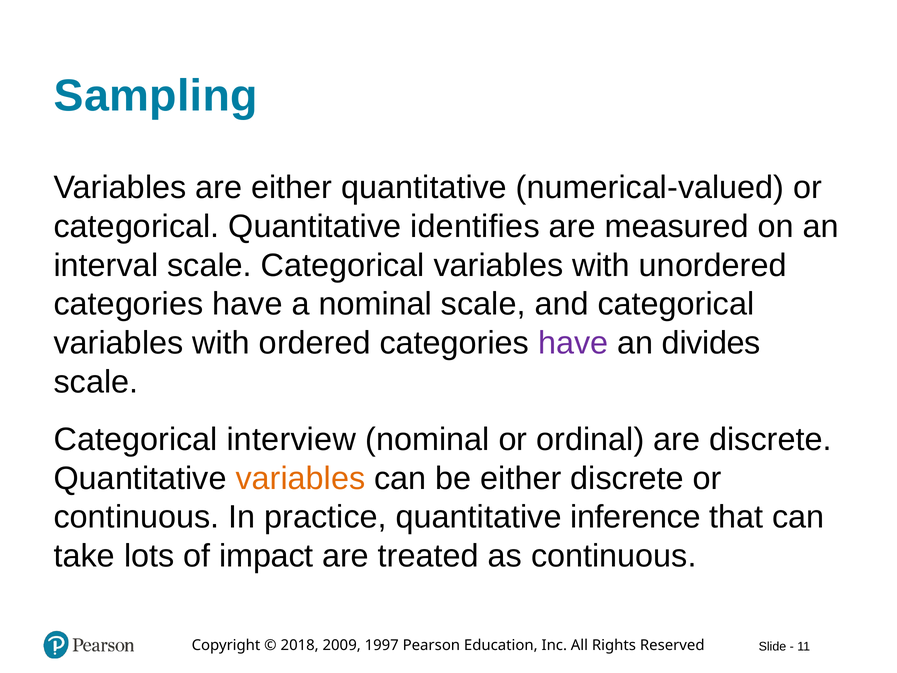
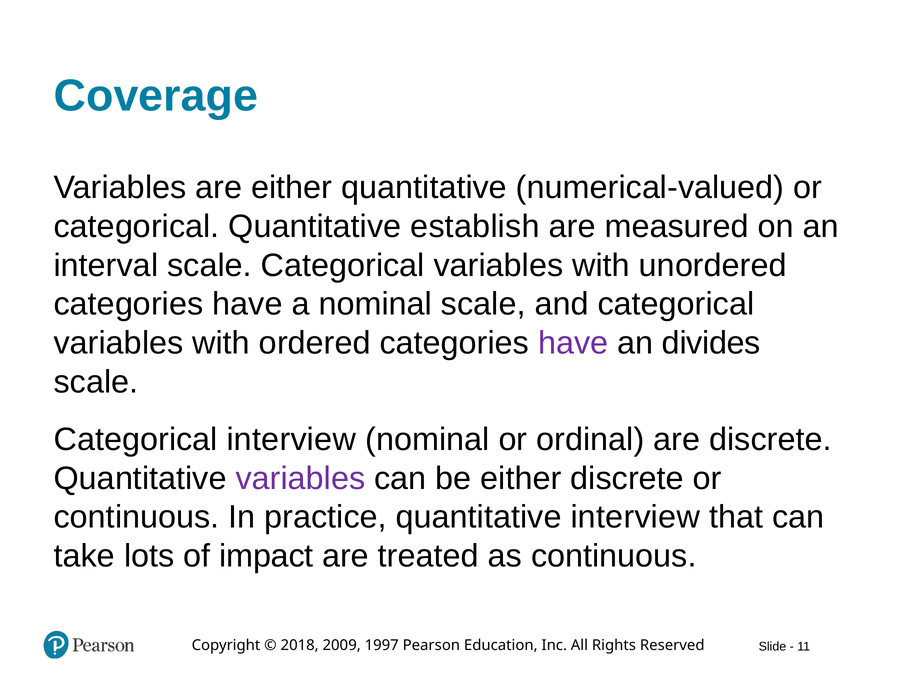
Sampling: Sampling -> Coverage
identifies: identifies -> establish
variables at (300, 478) colour: orange -> purple
quantitative inference: inference -> interview
